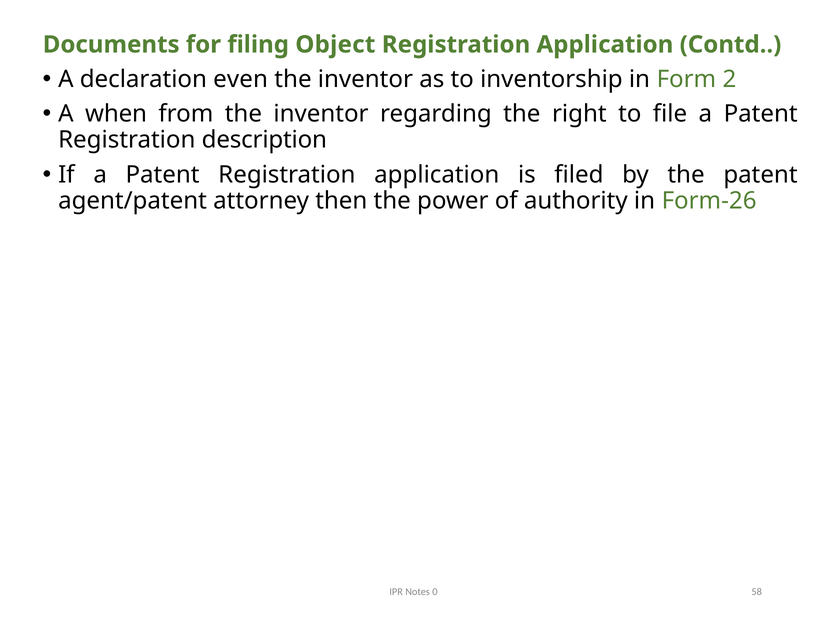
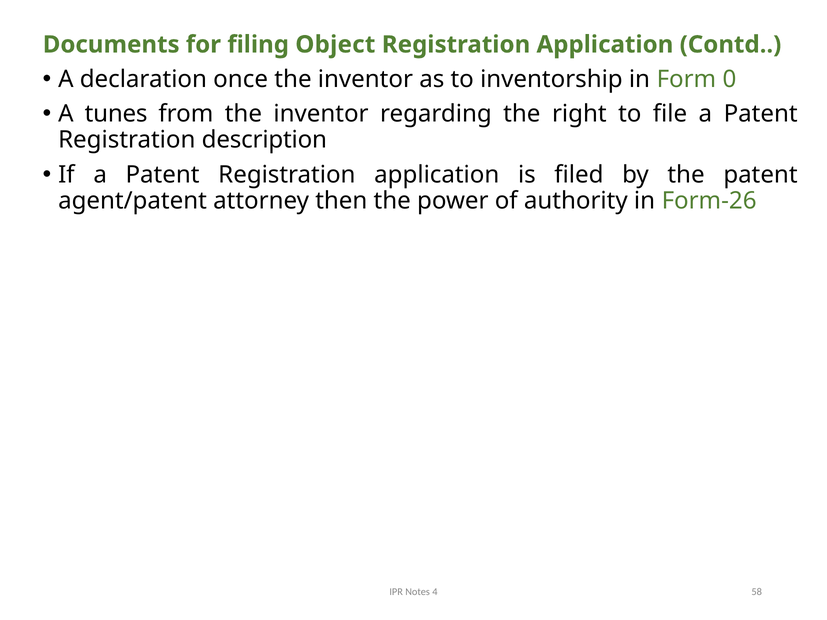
even: even -> once
2: 2 -> 0
when: when -> tunes
0: 0 -> 4
